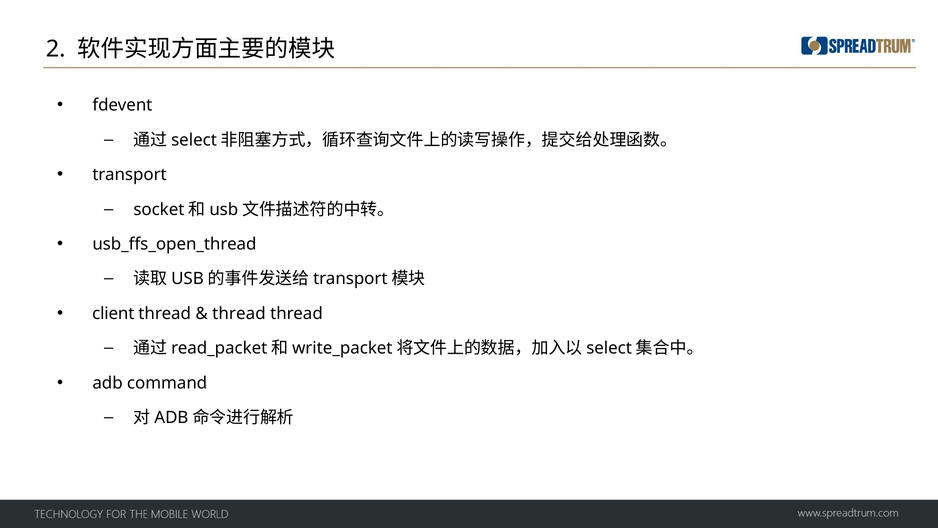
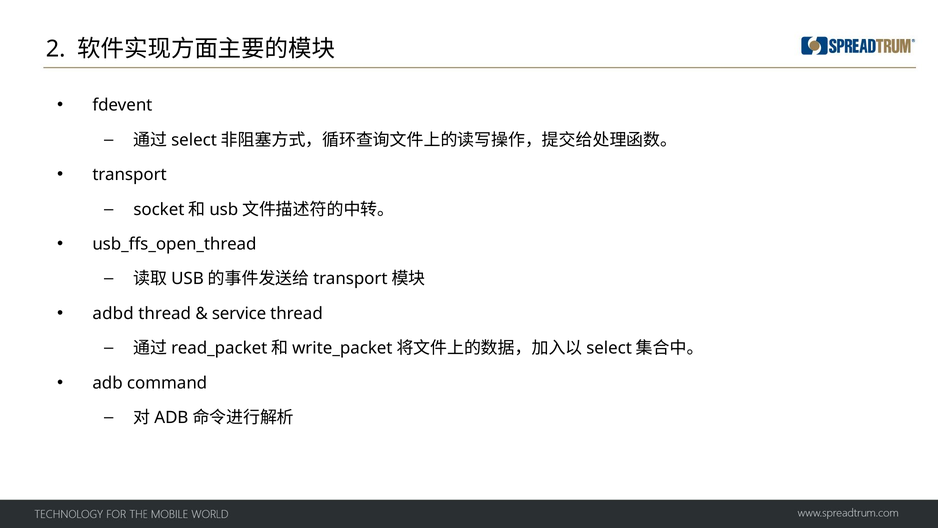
client: client -> adbd
thread at (239, 313): thread -> service
